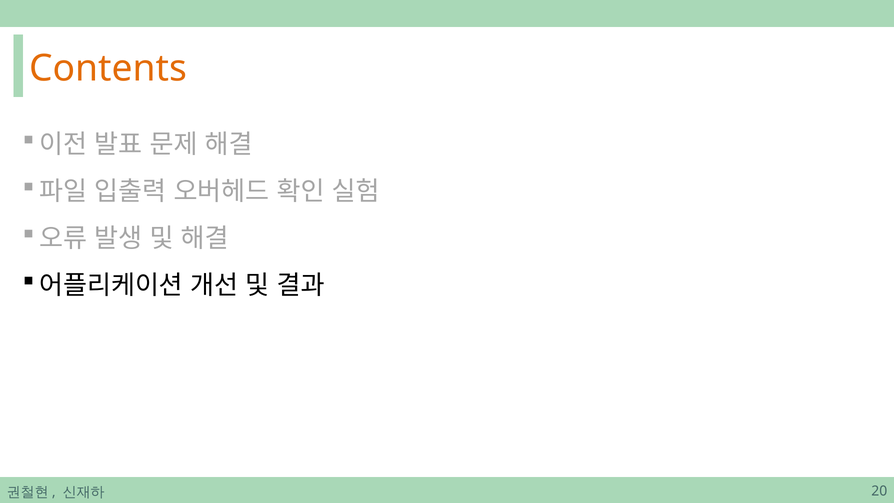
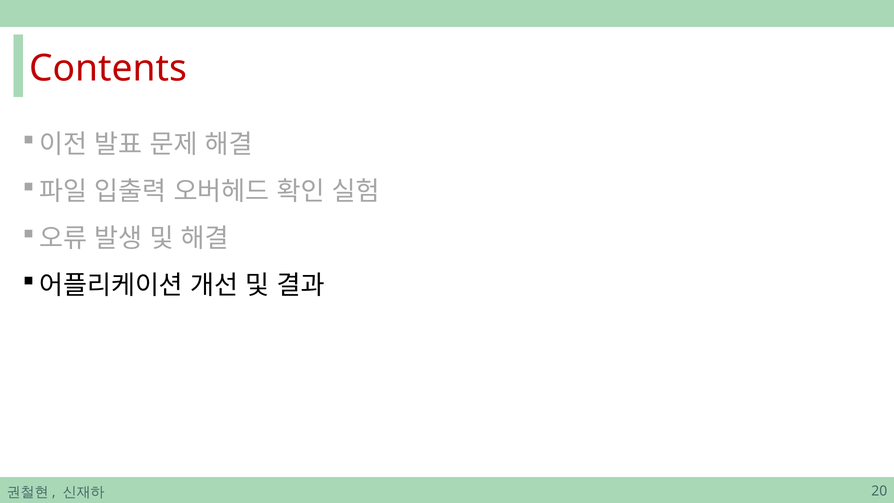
Contents colour: orange -> red
